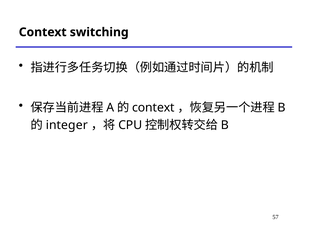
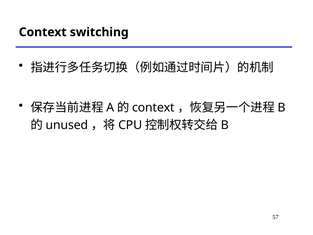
integer: integer -> unused
